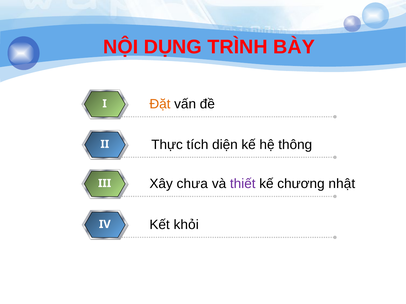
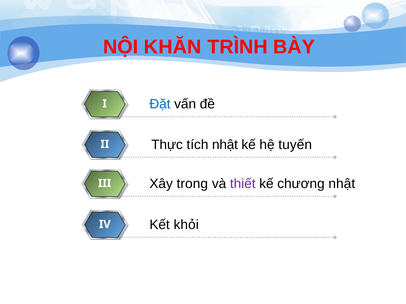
DỤNG: DỤNG -> KHĂN
Đặt colour: orange -> blue
tích diện: diện -> nhật
thông: thông -> tuyến
chưa: chưa -> trong
